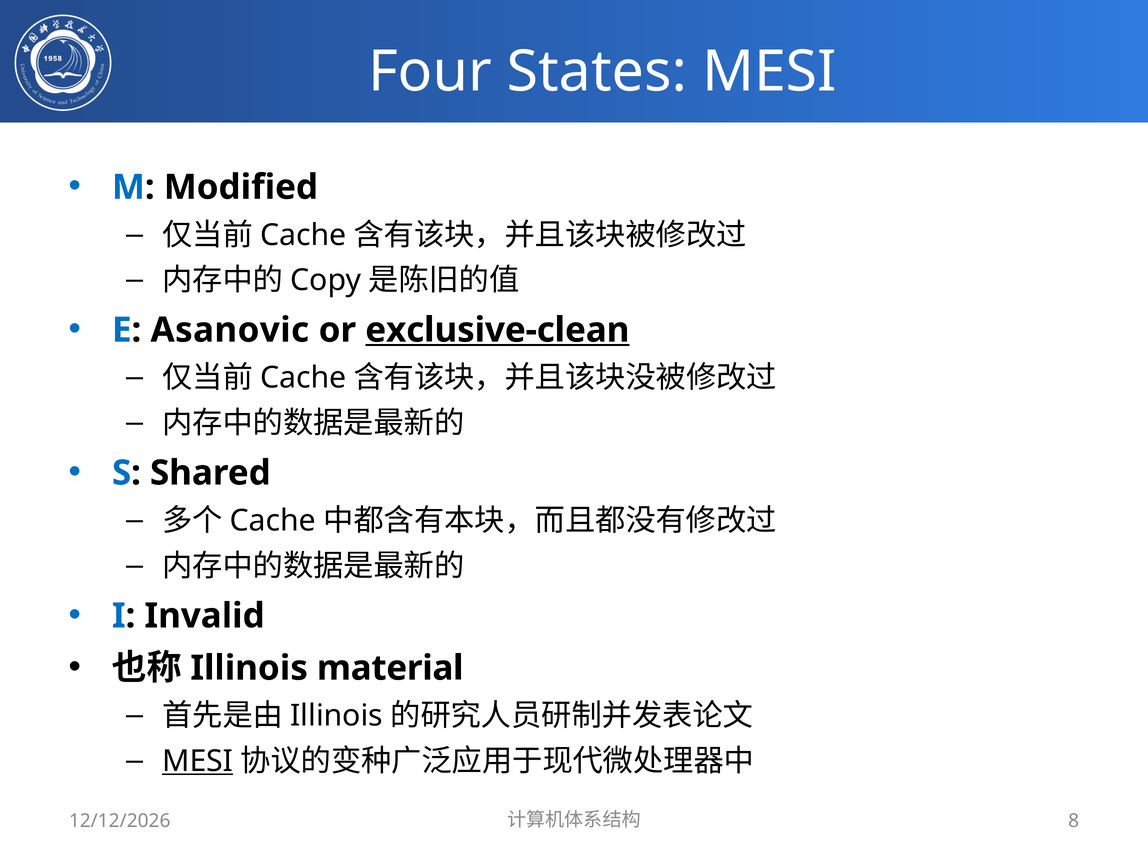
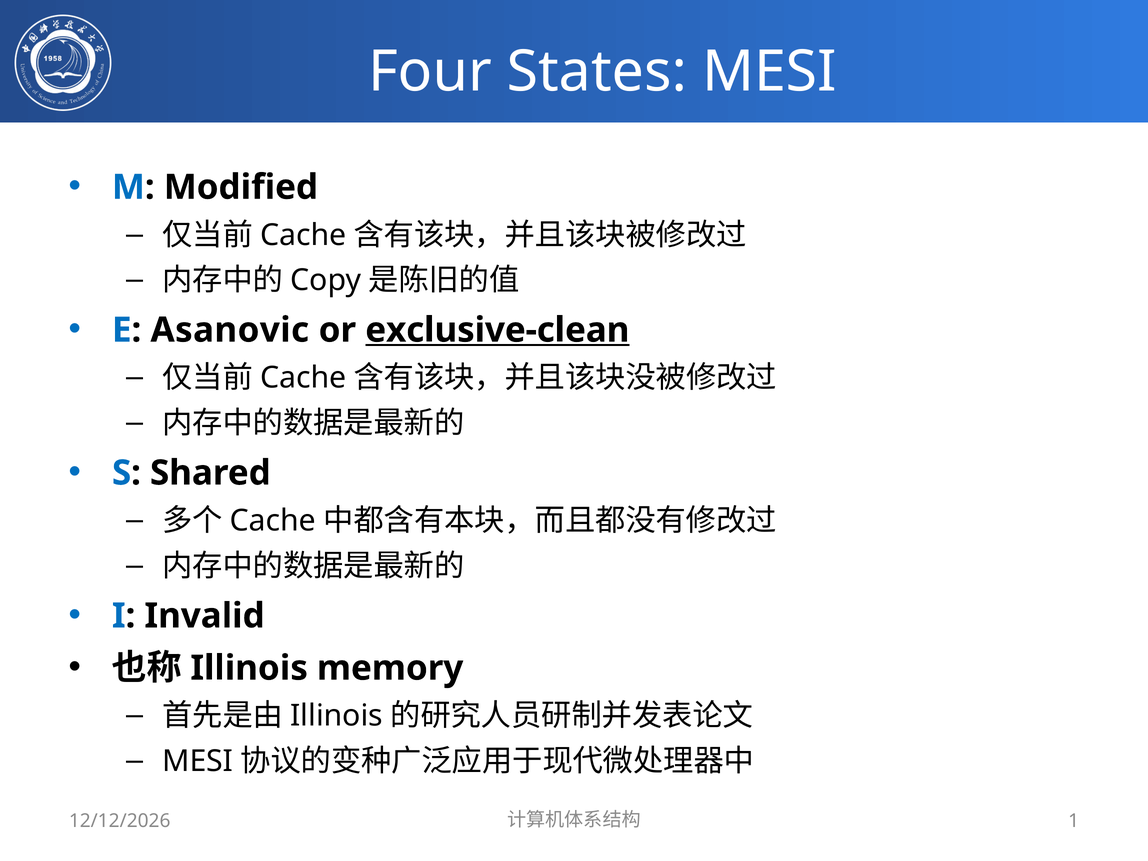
material: material -> memory
MESI at (198, 761) underline: present -> none
8: 8 -> 1
